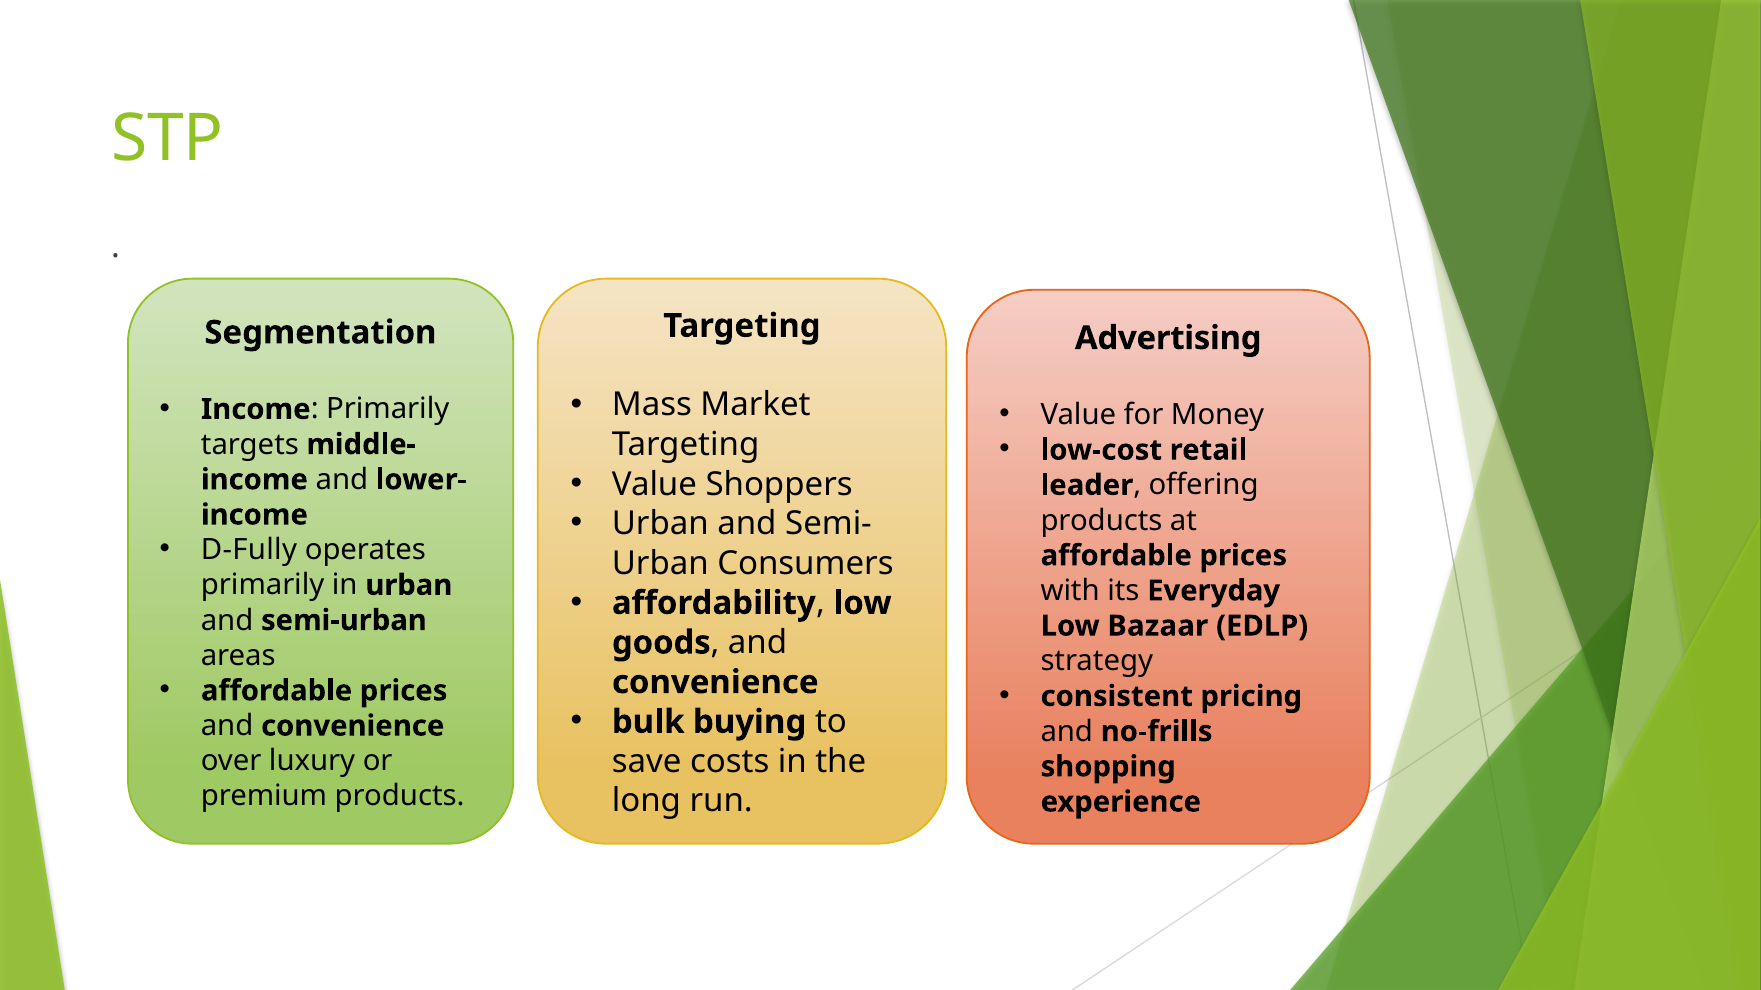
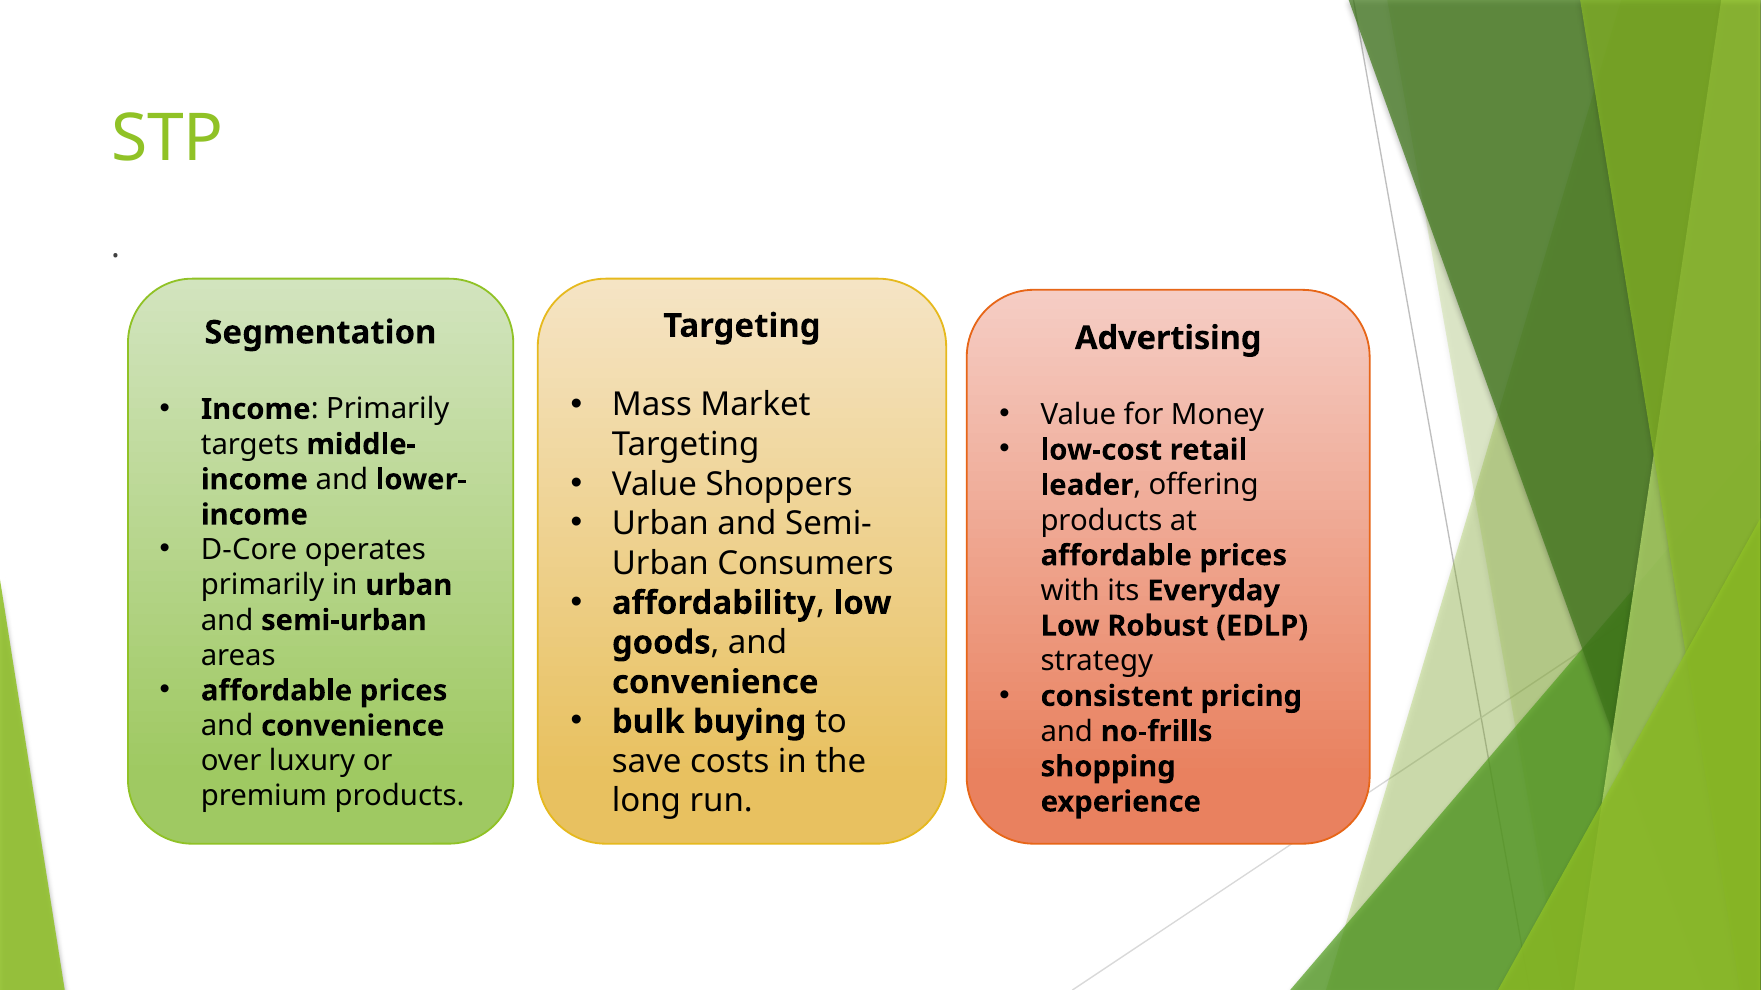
D-Fully: D-Fully -> D-Core
Bazaar: Bazaar -> Robust
